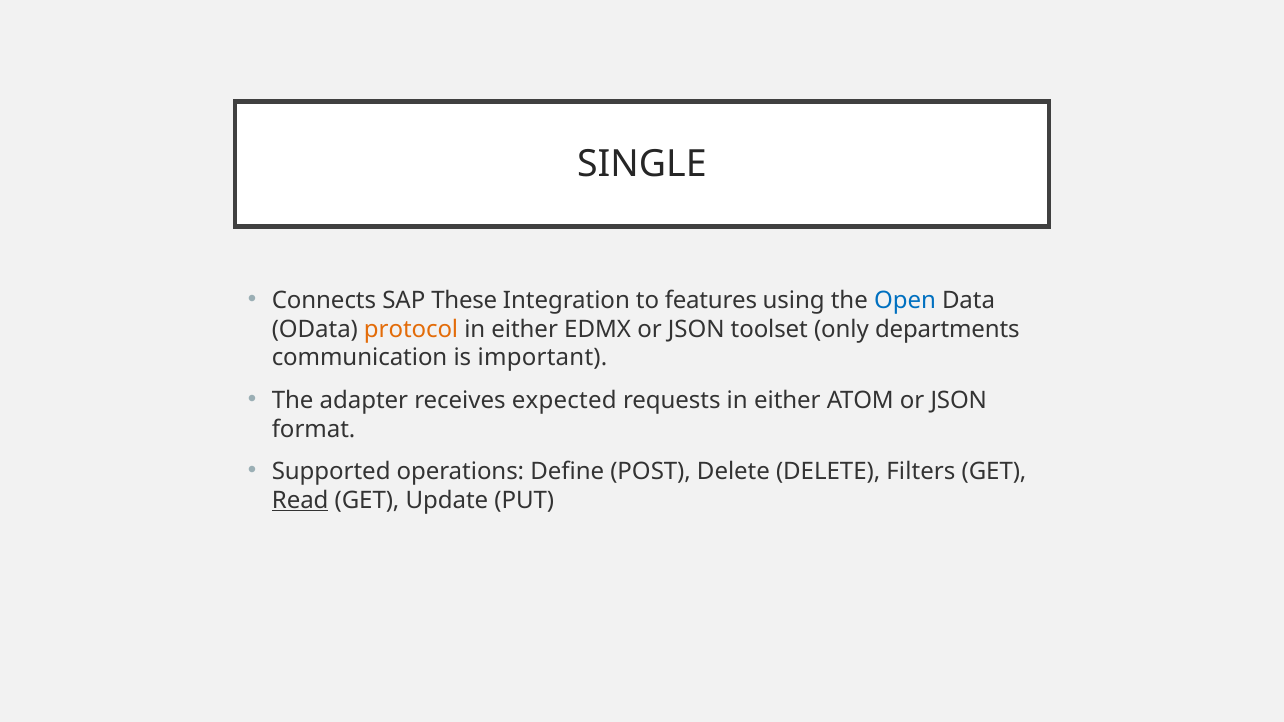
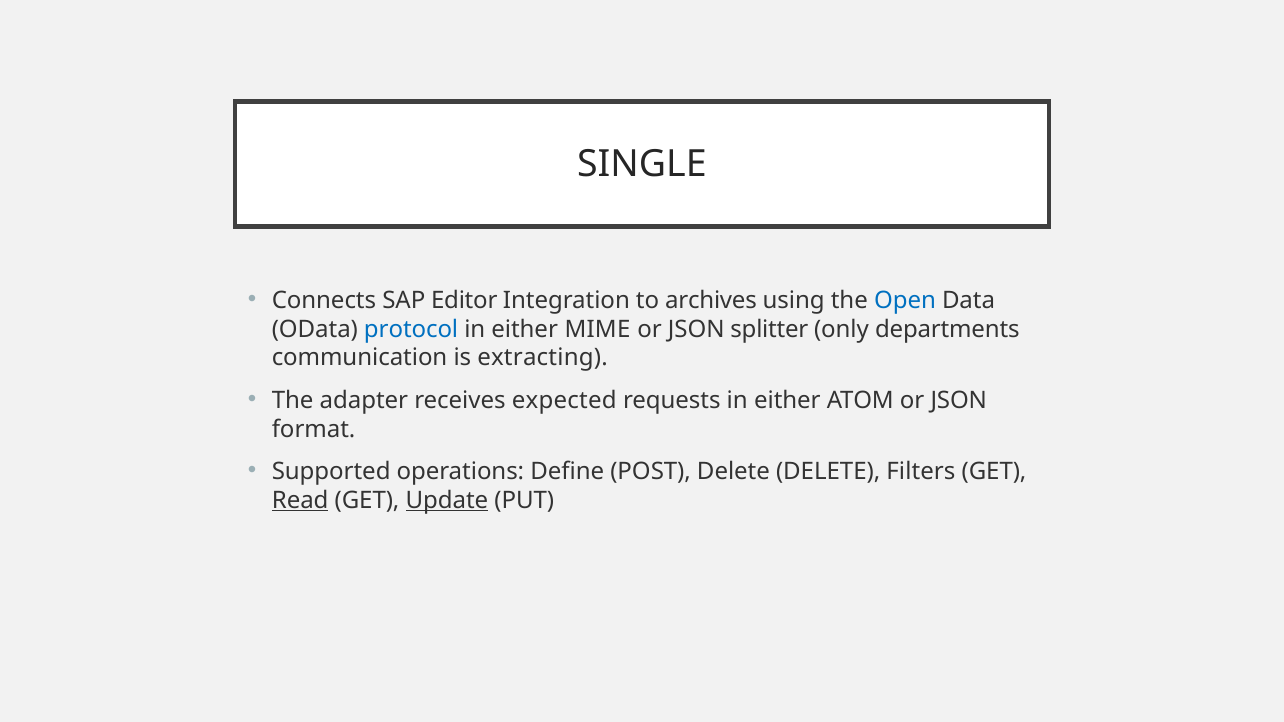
These: These -> Editor
features: features -> archives
protocol colour: orange -> blue
EDMX: EDMX -> MIME
toolset: toolset -> splitter
important: important -> extracting
Update underline: none -> present
